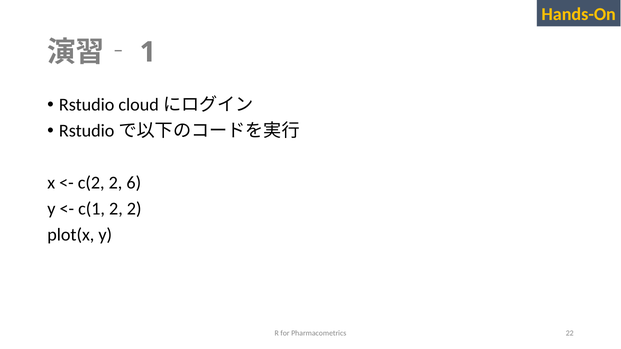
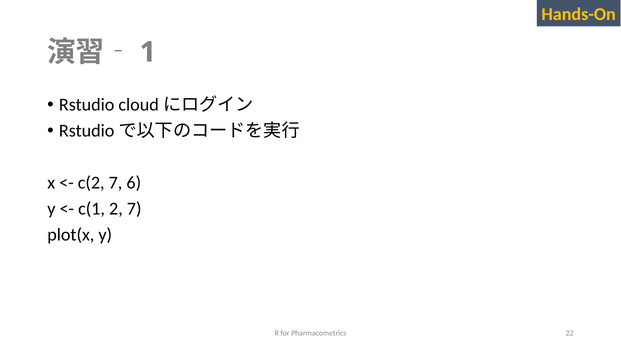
c(2 2: 2 -> 7
2 2: 2 -> 7
